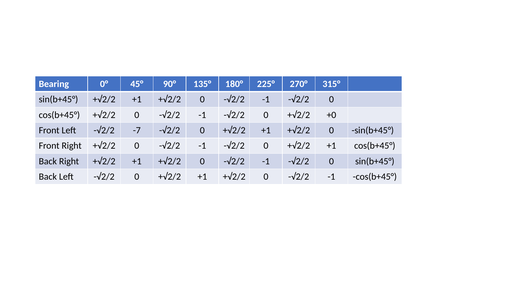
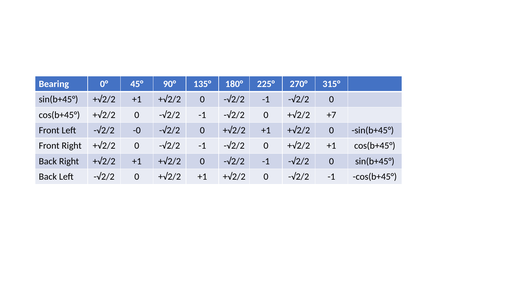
+0: +0 -> +7
-7: -7 -> -0
